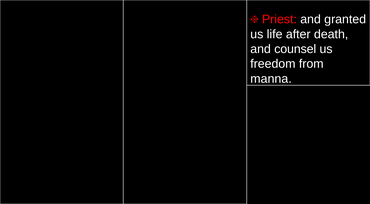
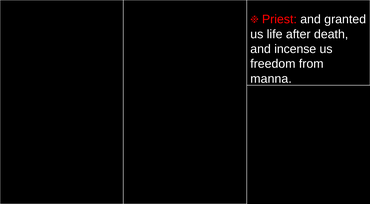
counsel: counsel -> incense
